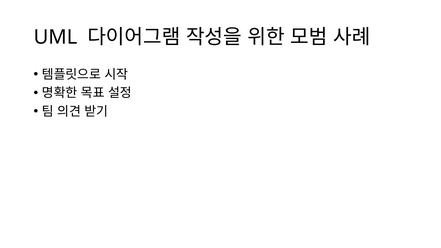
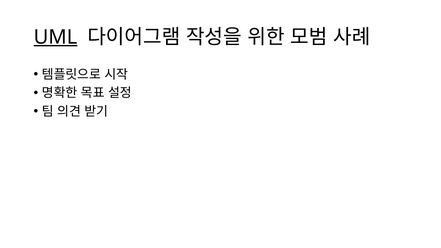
UML underline: none -> present
